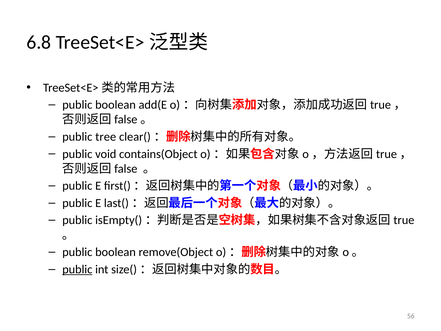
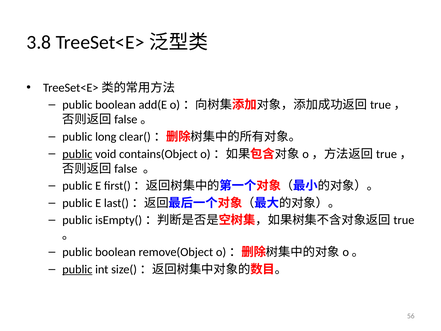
6.8: 6.8 -> 3.8
tree: tree -> long
public at (77, 154) underline: none -> present
